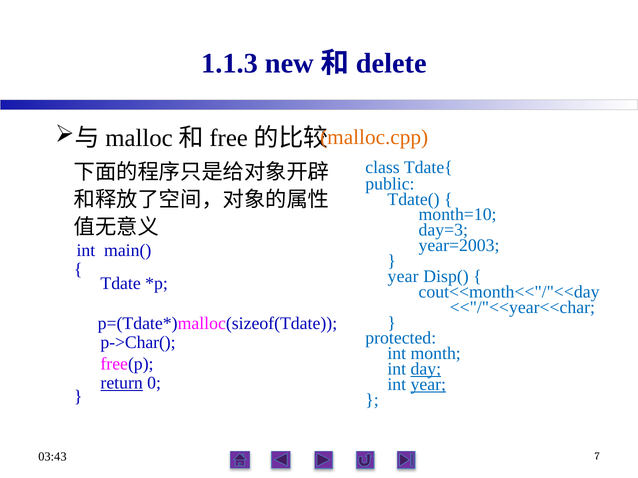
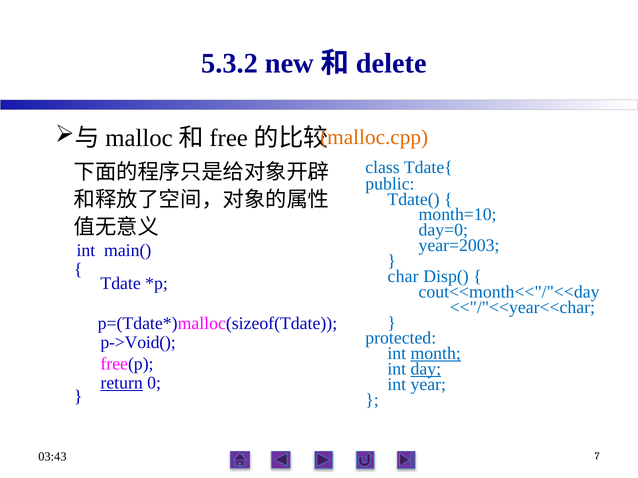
1.1.3: 1.1.3 -> 5.3.2
day=3: day=3 -> day=0
year at (403, 277): year -> char
p->Char(: p->Char( -> p->Void(
month underline: none -> present
year at (428, 385) underline: present -> none
